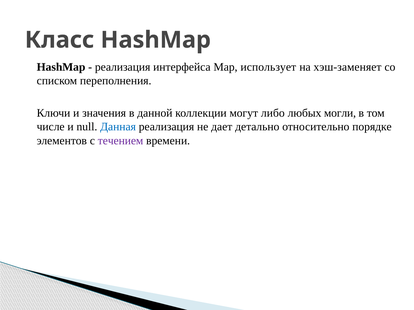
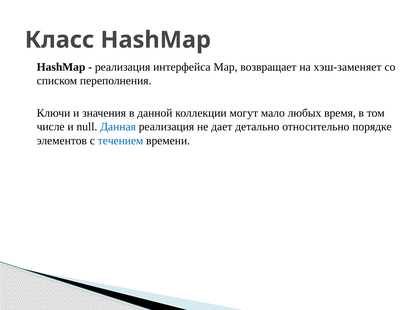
использует: использует -> возвращает
либо: либо -> мало
могли: могли -> время
течением colour: purple -> blue
